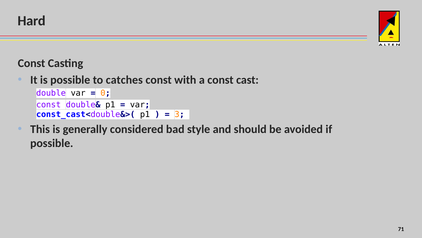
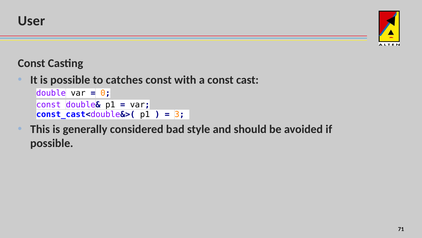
Hard: Hard -> User
